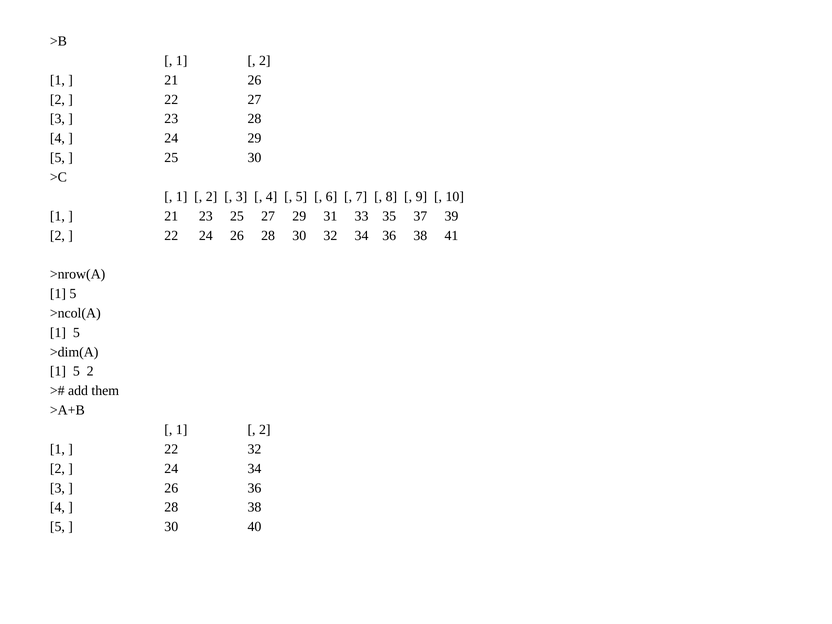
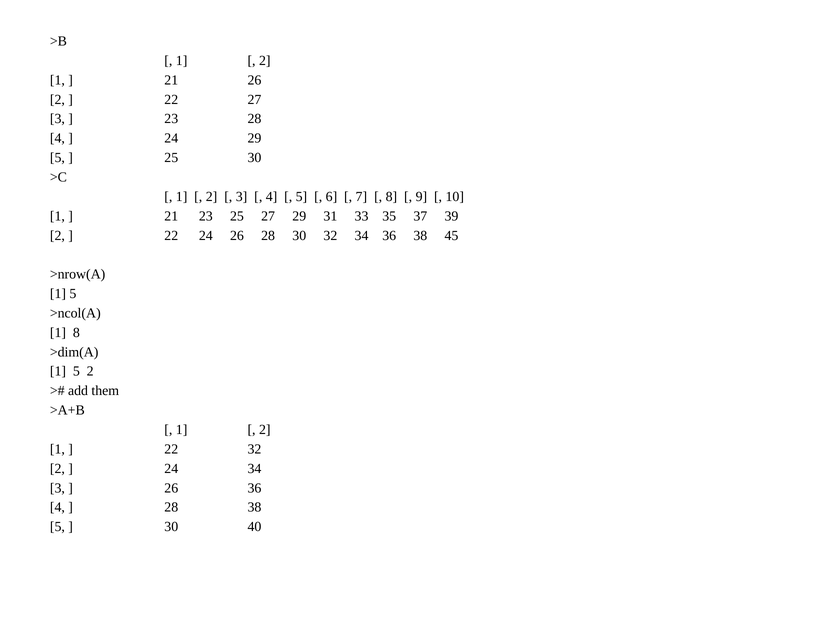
41: 41 -> 45
5 at (76, 333): 5 -> 8
